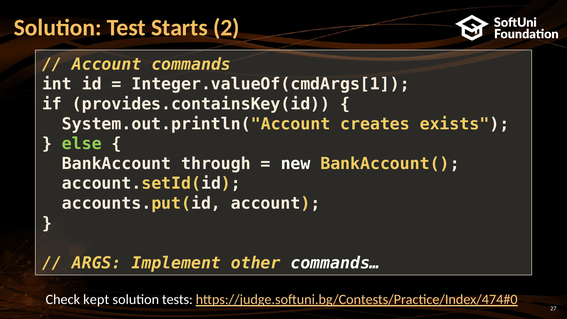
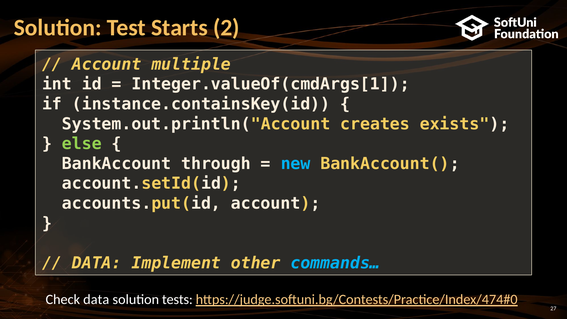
commands: commands -> multiple
provides.containsKey(id: provides.containsKey(id -> instance.containsKey(id
new colour: white -> light blue
ARGS at (97, 263): ARGS -> DATA
commands… colour: white -> light blue
Check kept: kept -> data
